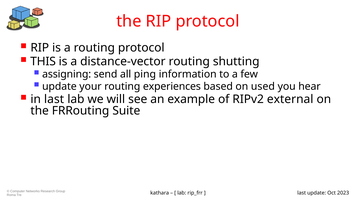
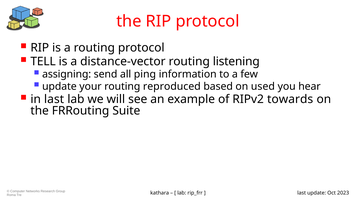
THIS: THIS -> TELL
shutting: shutting -> listening
experiences: experiences -> reproduced
external: external -> towards
